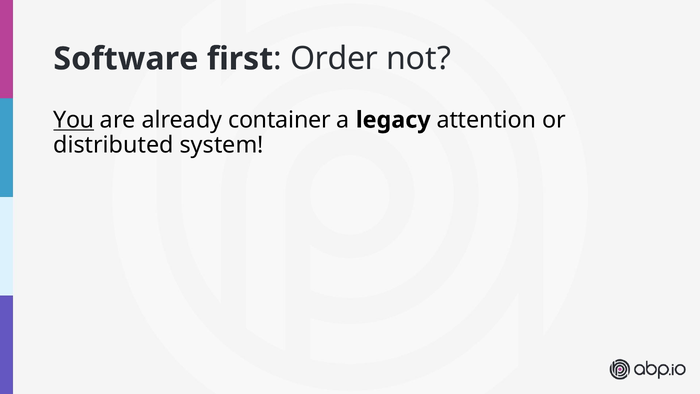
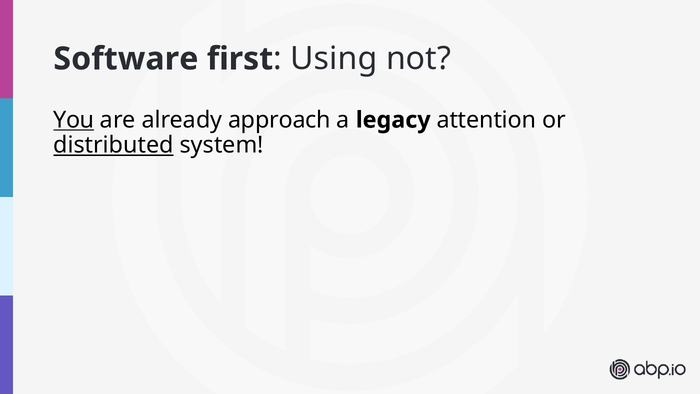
Order: Order -> Using
container: container -> approach
distributed underline: none -> present
